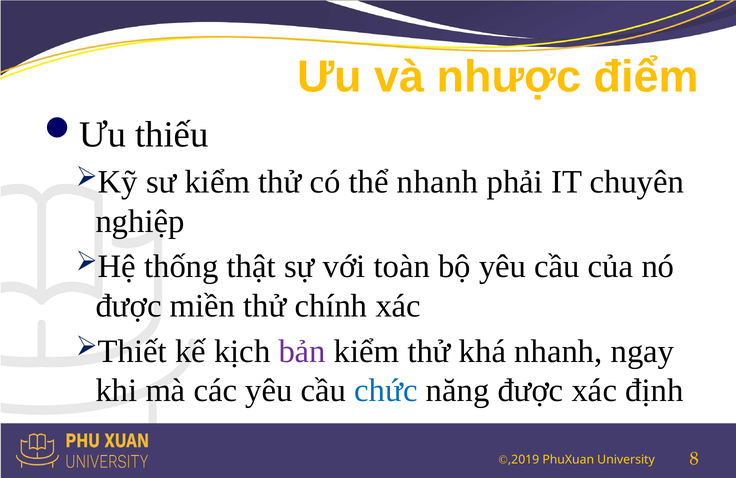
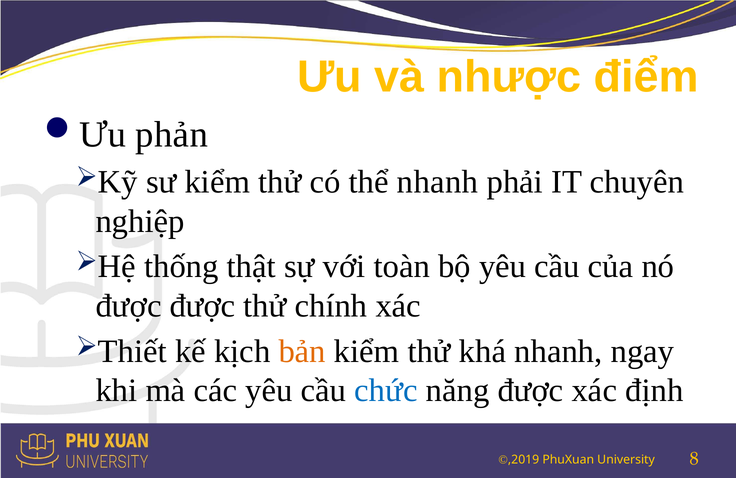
thiếu: thiếu -> phản
được miền: miền -> được
bản colour: purple -> orange
